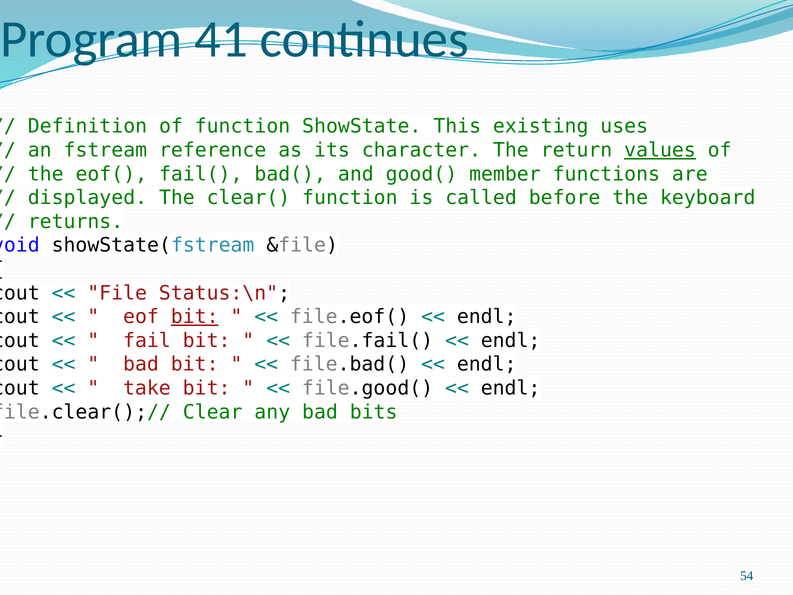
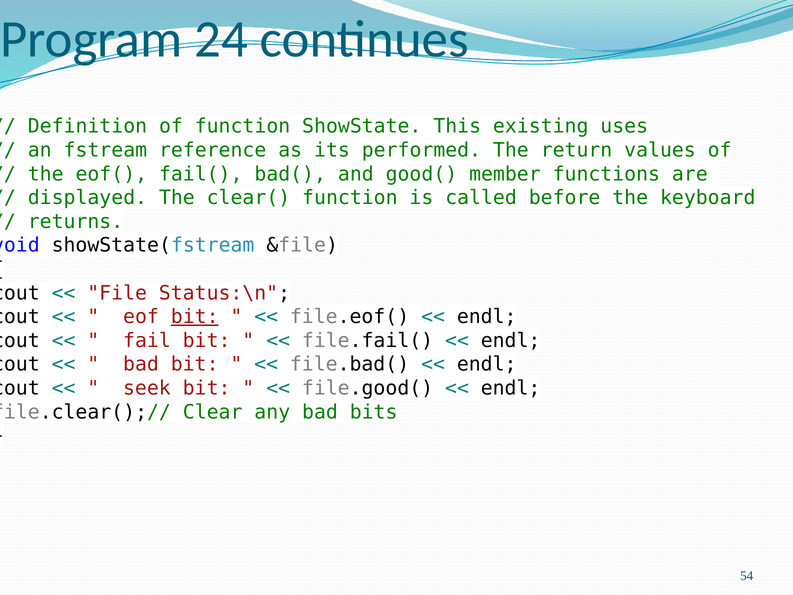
41: 41 -> 24
character: character -> performed
values underline: present -> none
take: take -> seek
